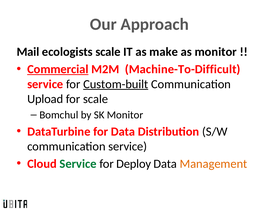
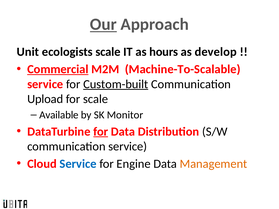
Our underline: none -> present
Mail: Mail -> Unit
make: make -> hours
as monitor: monitor -> develop
Machine-To-Difficult: Machine-To-Difficult -> Machine-To-Scalable
Bomchul: Bomchul -> Available
for at (101, 132) underline: none -> present
Service at (78, 164) colour: green -> blue
Deploy: Deploy -> Engine
